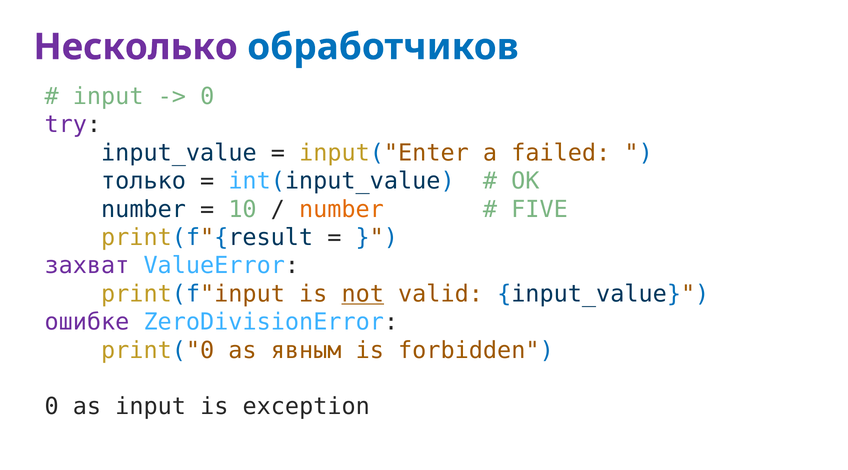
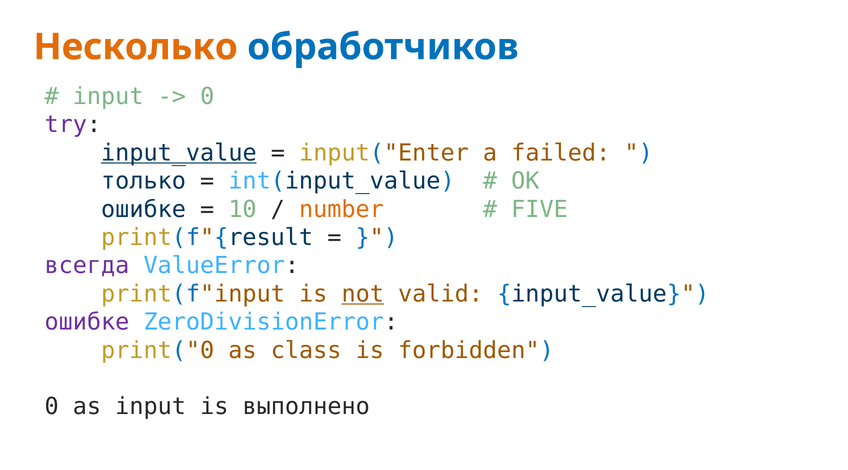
Несколько colour: purple -> orange
input_value at (179, 153) underline: none -> present
number at (144, 209): number -> ошибке
захват: захват -> всегда
явным: явным -> class
exception: exception -> выполнено
